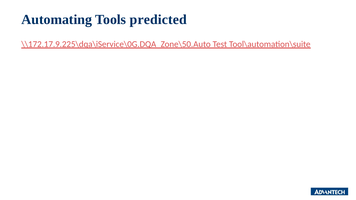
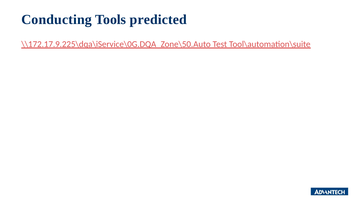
Automating: Automating -> Conducting
